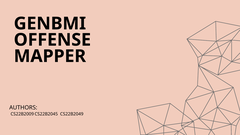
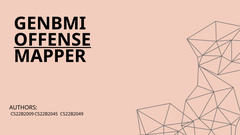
OFFENSE underline: none -> present
